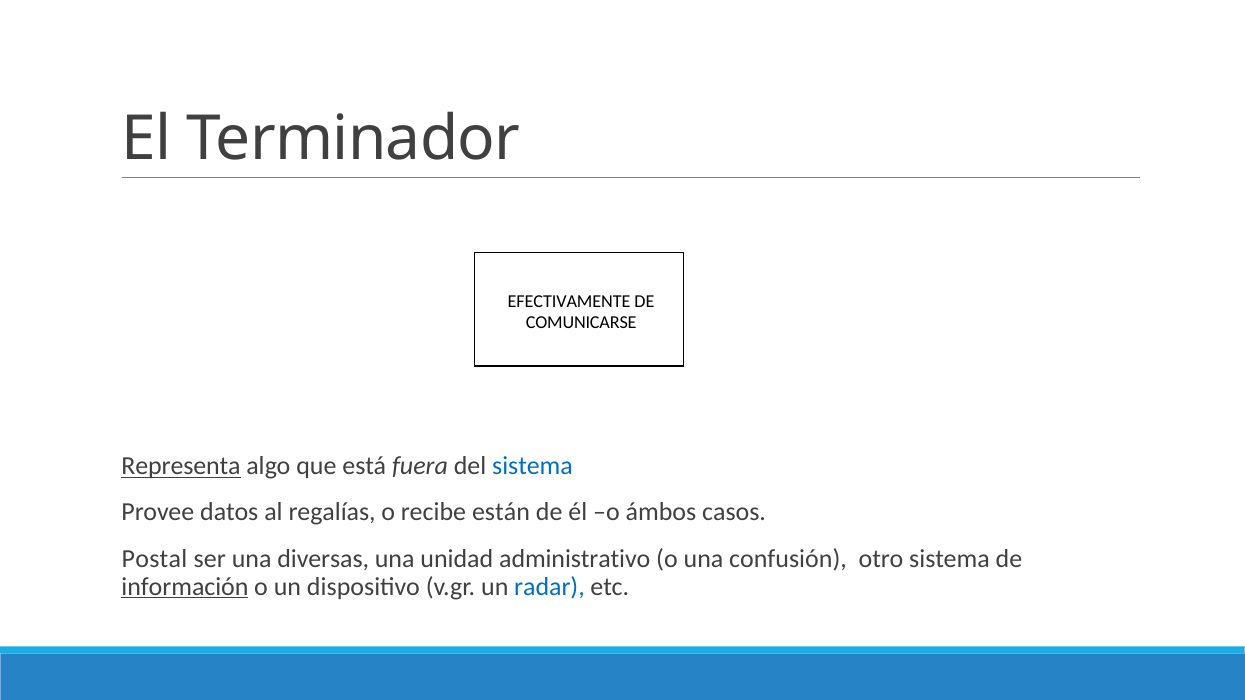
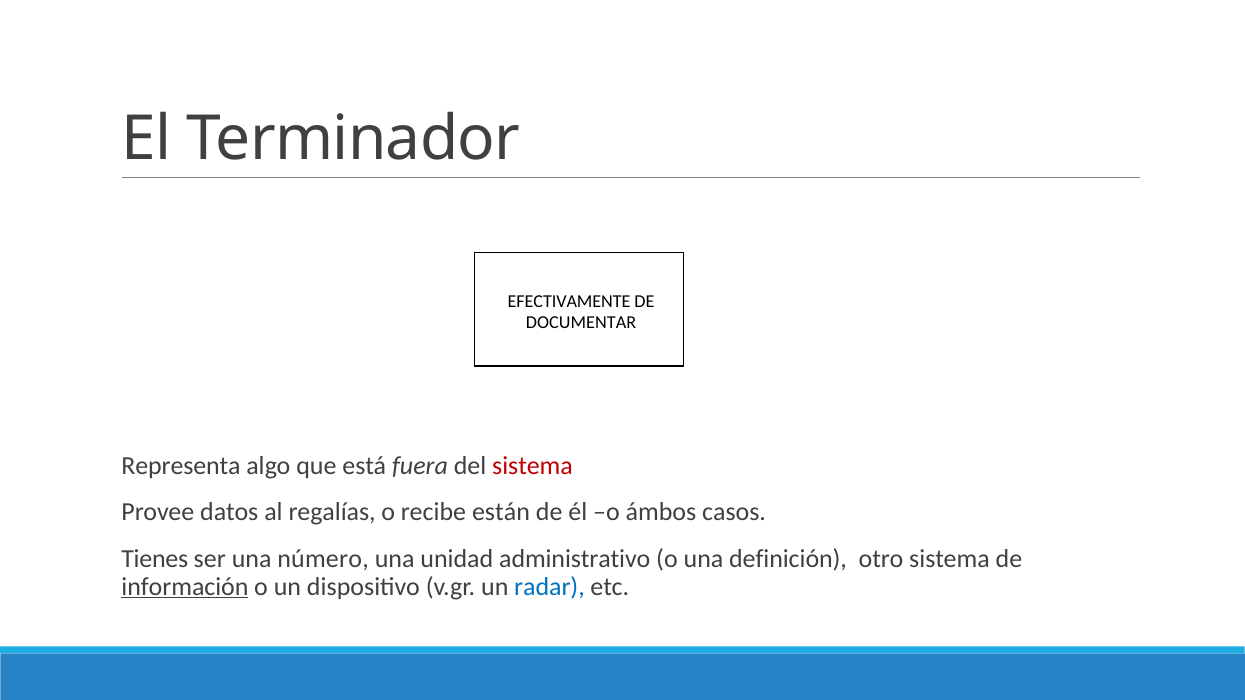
COMUNICARSE: COMUNICARSE -> DOCUMENTAR
Representa underline: present -> none
sistema at (533, 466) colour: blue -> red
Postal: Postal -> Tienes
diversas: diversas -> número
confusión: confusión -> definición
